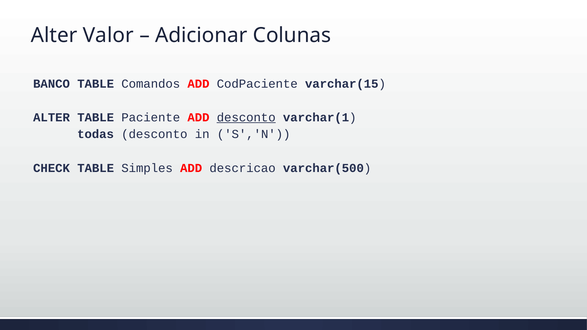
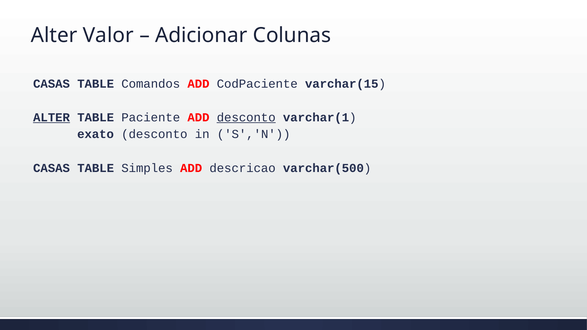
BANCO at (52, 84): BANCO -> CASAS
ALTER at (52, 117) underline: none -> present
todas: todas -> exato
CHECK at (52, 168): CHECK -> CASAS
